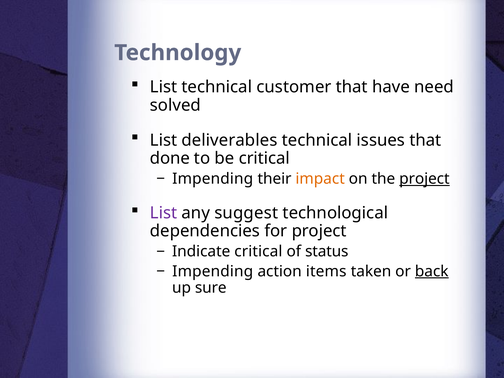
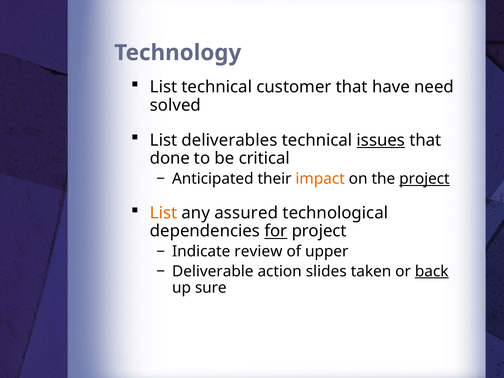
issues underline: none -> present
Impending at (213, 179): Impending -> Anticipated
List at (164, 213) colour: purple -> orange
suggest: suggest -> assured
for underline: none -> present
Indicate critical: critical -> review
status: status -> upper
Impending at (213, 271): Impending -> Deliverable
items: items -> slides
